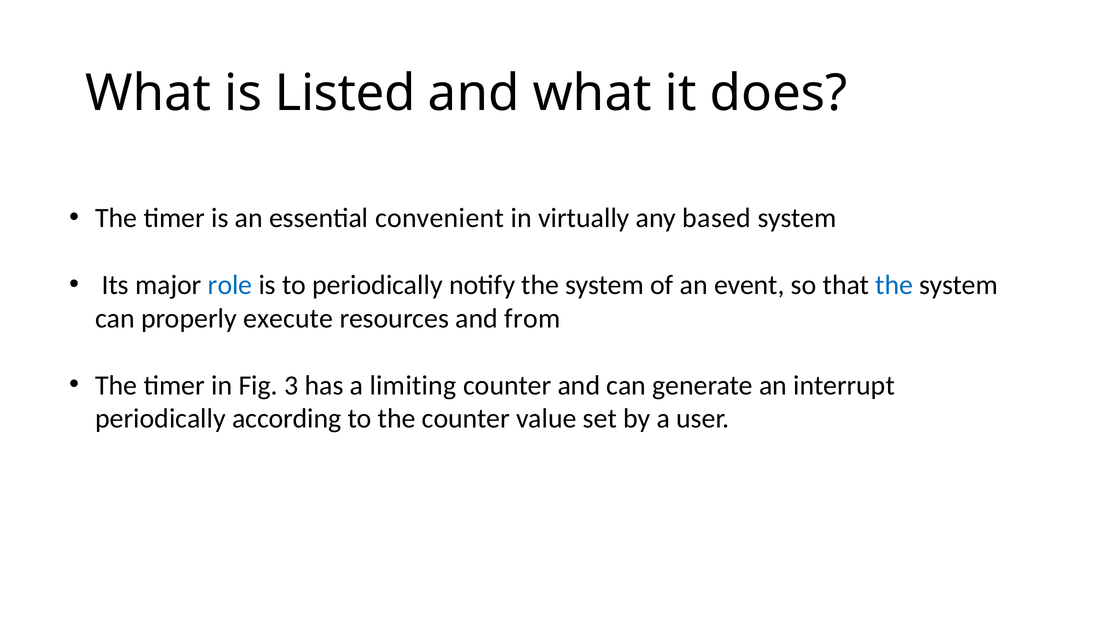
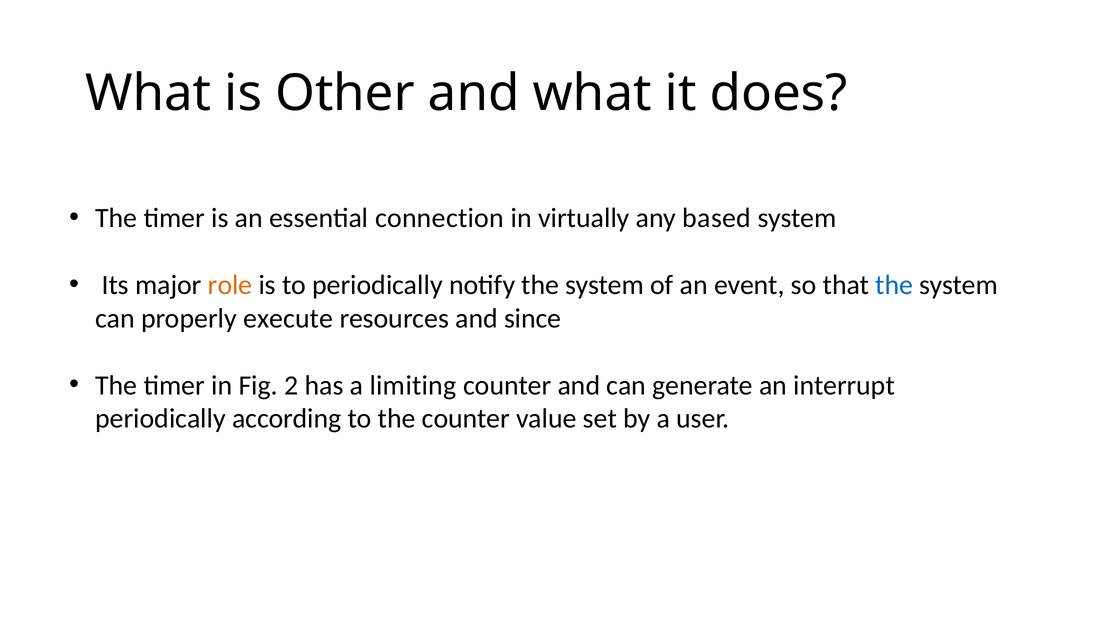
Listed: Listed -> Other
convenient: convenient -> connection
role colour: blue -> orange
from: from -> since
3: 3 -> 2
